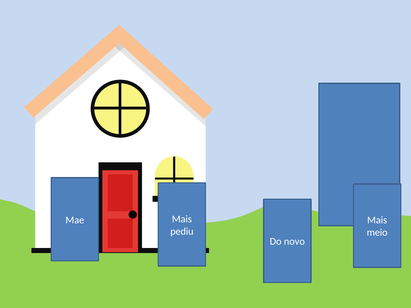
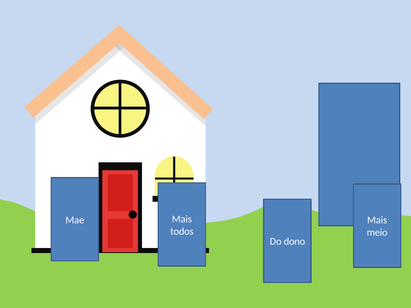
pediu: pediu -> todos
novo: novo -> dono
